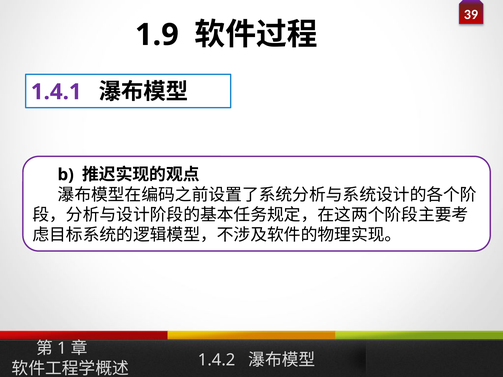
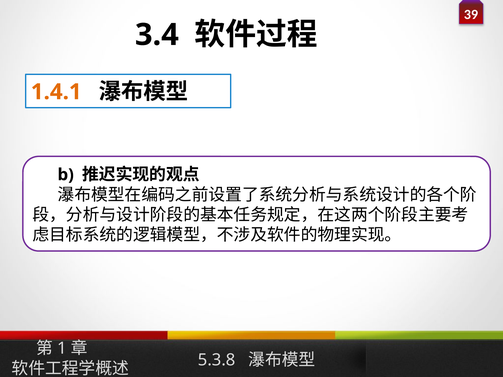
1.9: 1.9 -> 3.4
1.4.1 colour: purple -> orange
1.4.2: 1.4.2 -> 5.3.8
